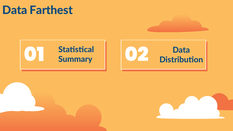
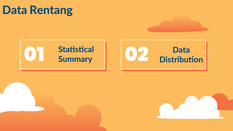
Farthest: Farthest -> Rentang
